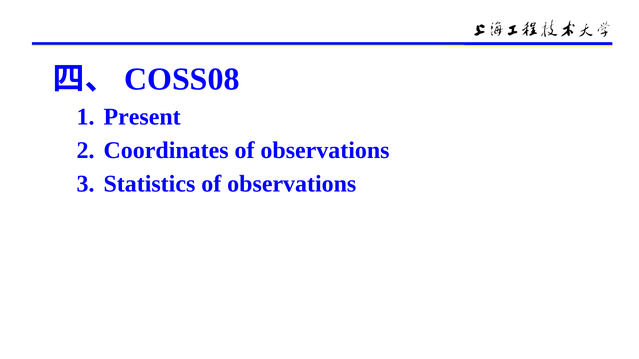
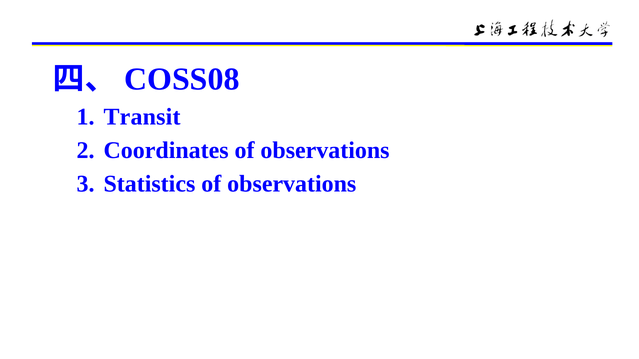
Present: Present -> Transit
